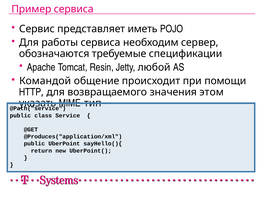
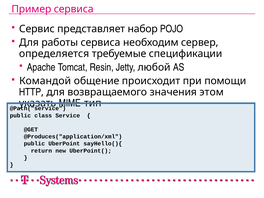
иметь: иметь -> набор
обозначаются: обозначаются -> определяется
